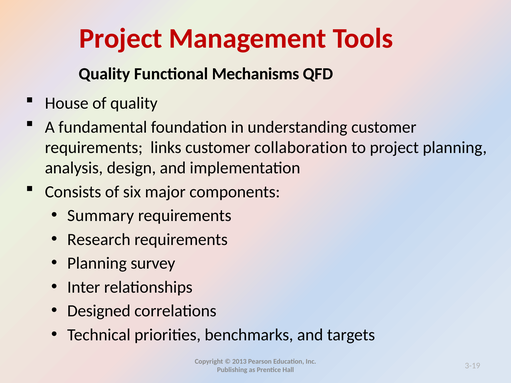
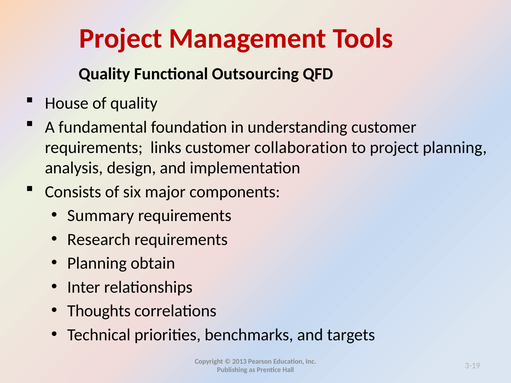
Mechanisms: Mechanisms -> Outsourcing
survey: survey -> obtain
Designed: Designed -> Thoughts
